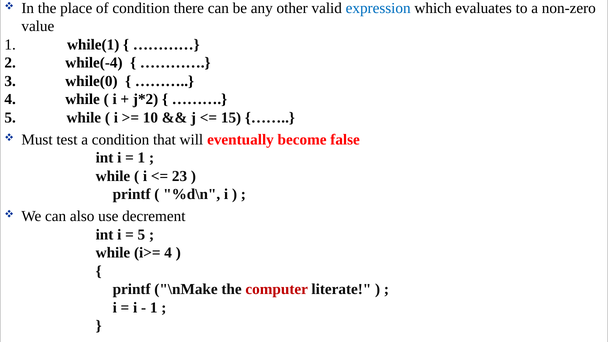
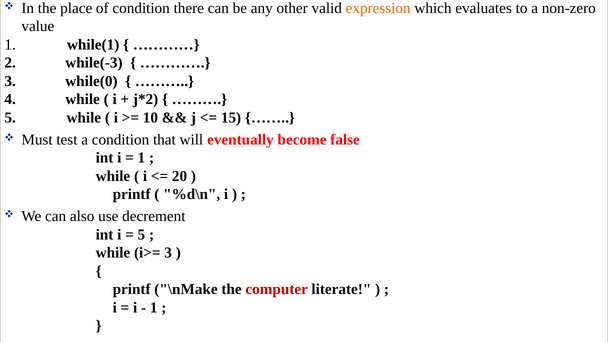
expression colour: blue -> orange
while(-4: while(-4 -> while(-3
23: 23 -> 20
i>= 4: 4 -> 3
